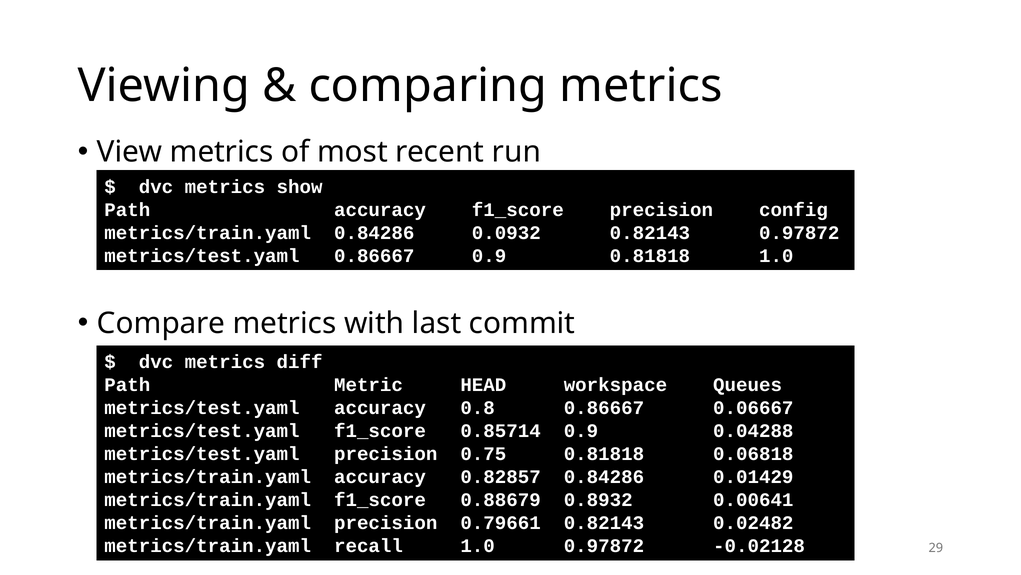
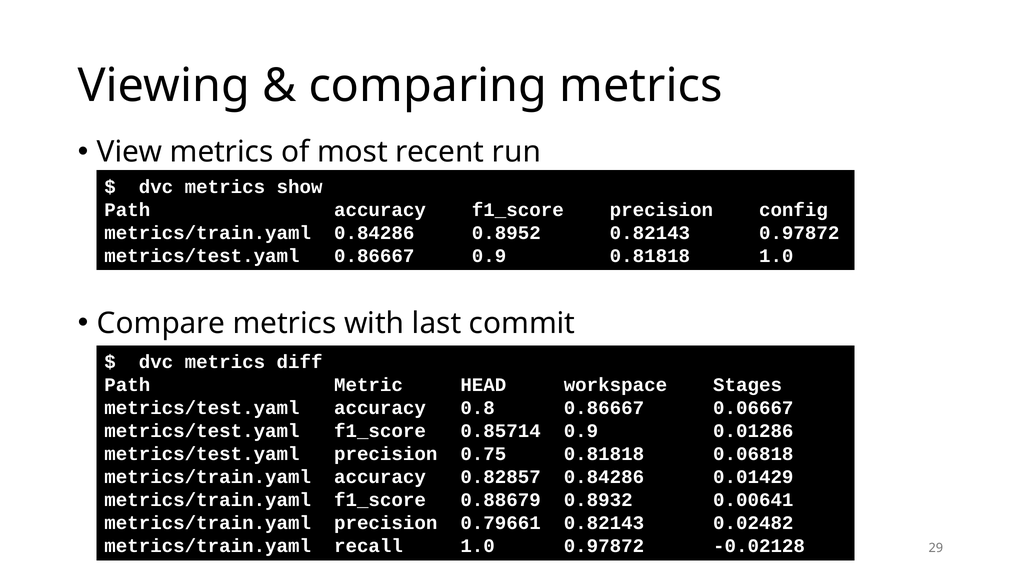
0.0932: 0.0932 -> 0.8952
Queues: Queues -> Stages
0.04288: 0.04288 -> 0.01286
